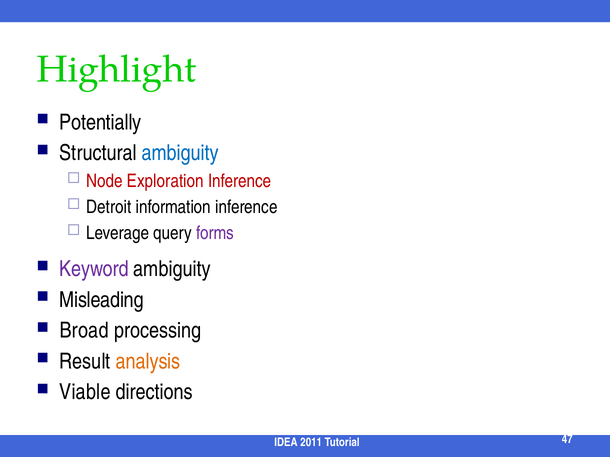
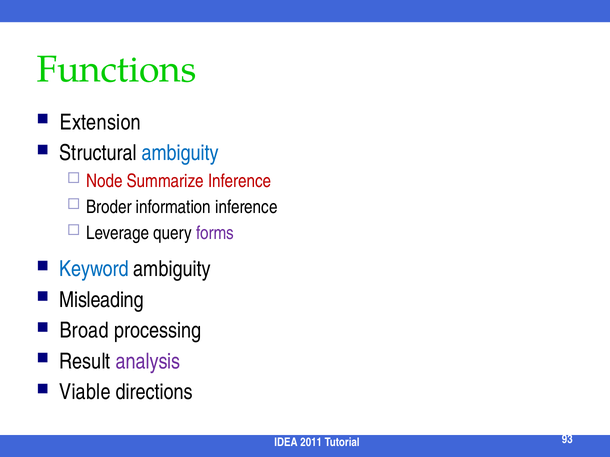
Highlight: Highlight -> Functions
Potentially: Potentially -> Extension
Exploration: Exploration -> Summarize
Detroit: Detroit -> Broder
Keyword colour: purple -> blue
analysis colour: orange -> purple
47: 47 -> 93
